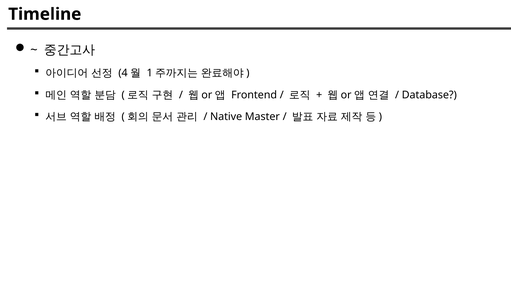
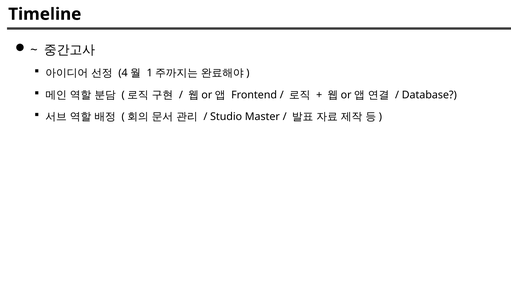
Native: Native -> Studio
